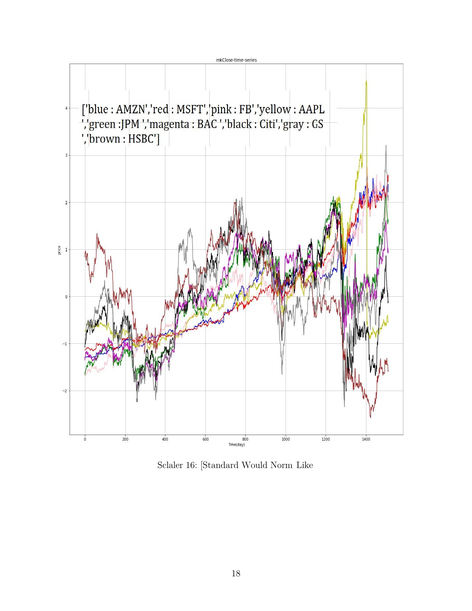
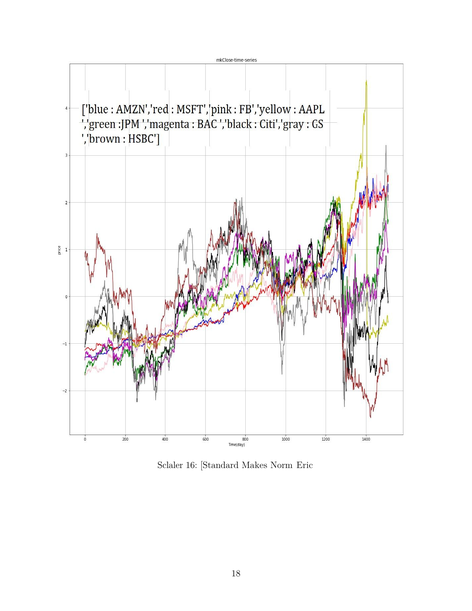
Would: Would -> Makes
Like: Like -> Eric
